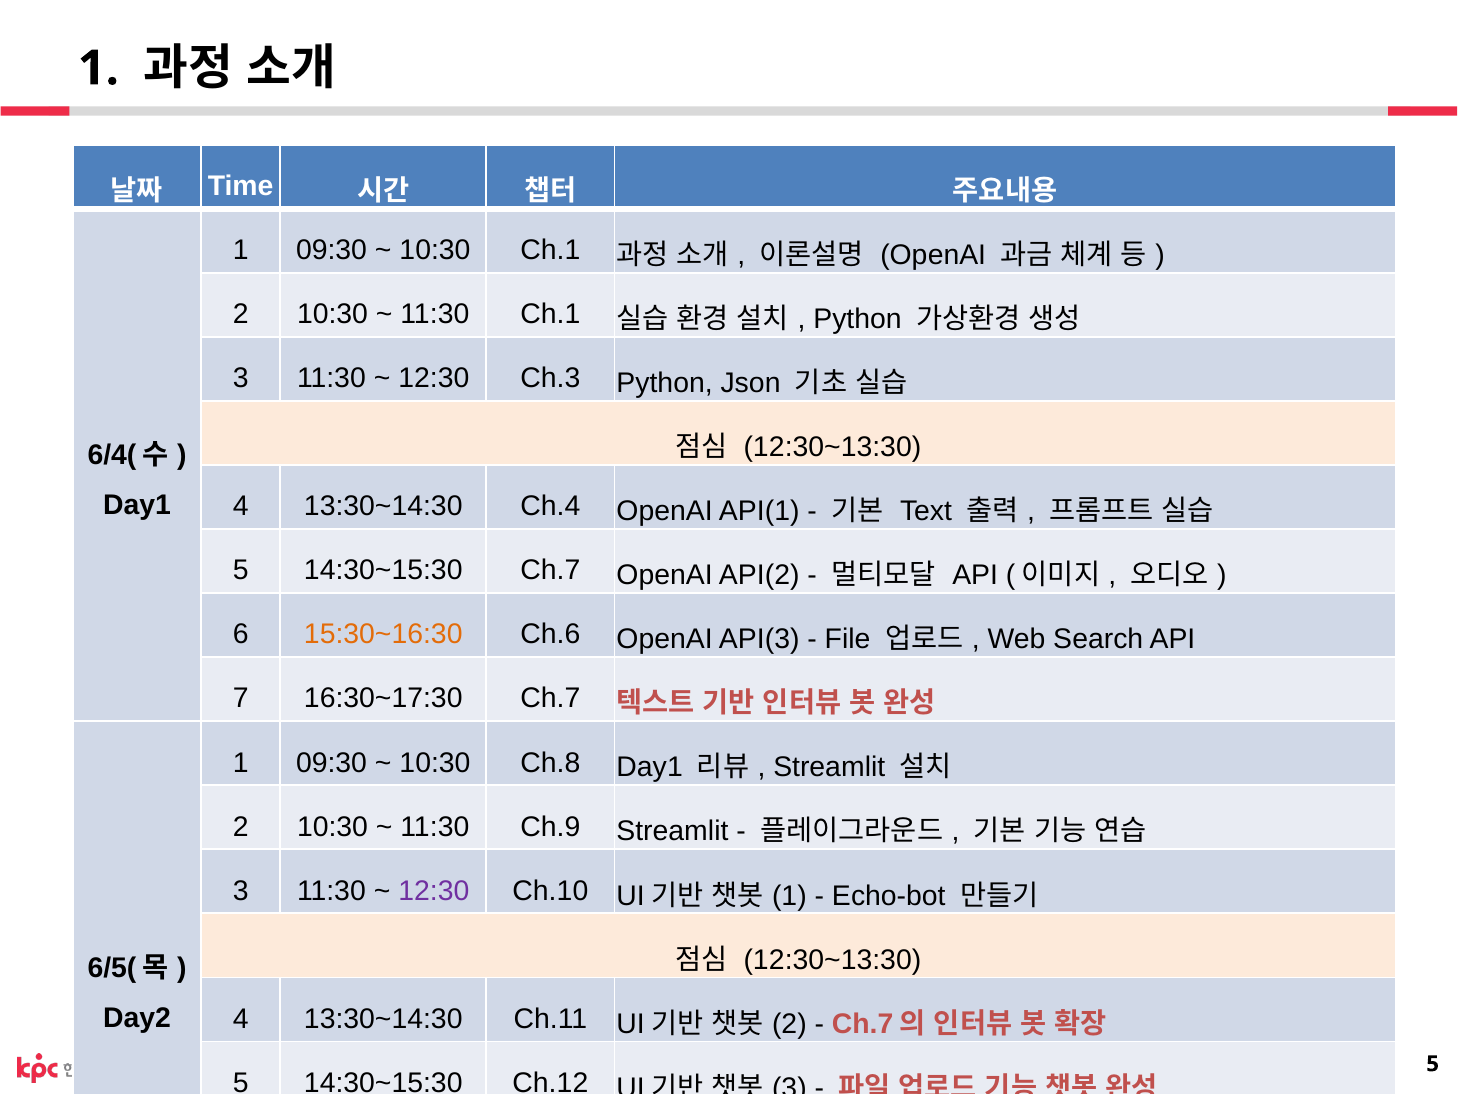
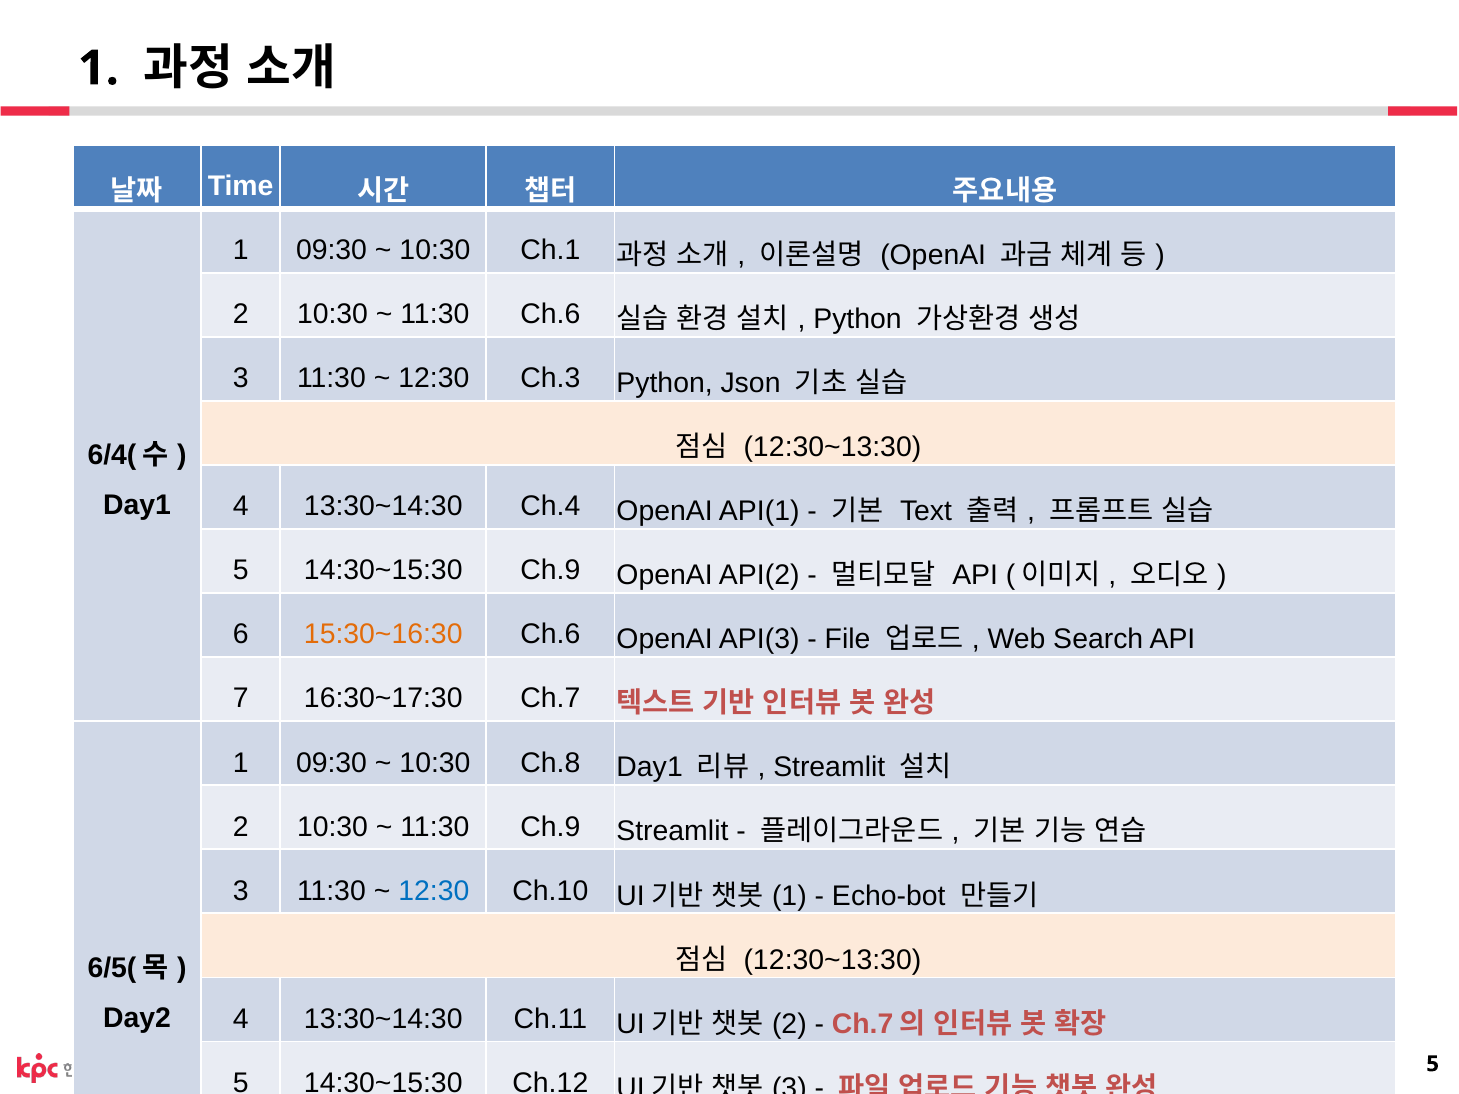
11:30 Ch.1: Ch.1 -> Ch.6
14:30~15:30 Ch.7: Ch.7 -> Ch.9
12:30 at (434, 891) colour: purple -> blue
